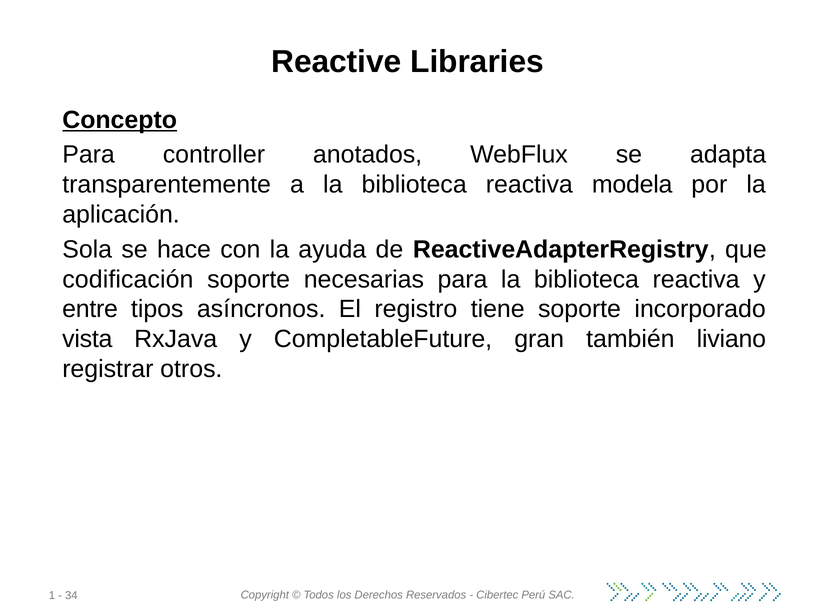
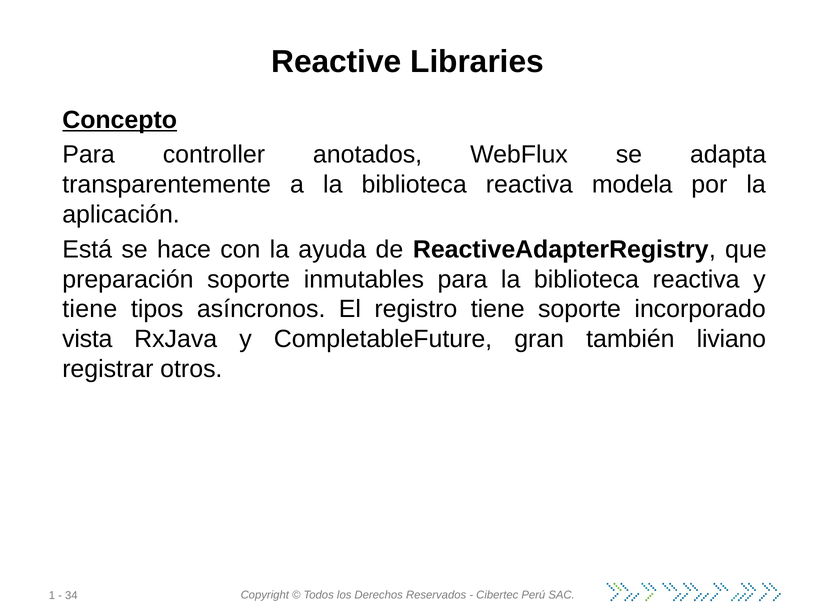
Sola: Sola -> Está
codificación: codificación -> preparación
necesarias: necesarias -> inmutables
entre at (90, 309): entre -> tiene
